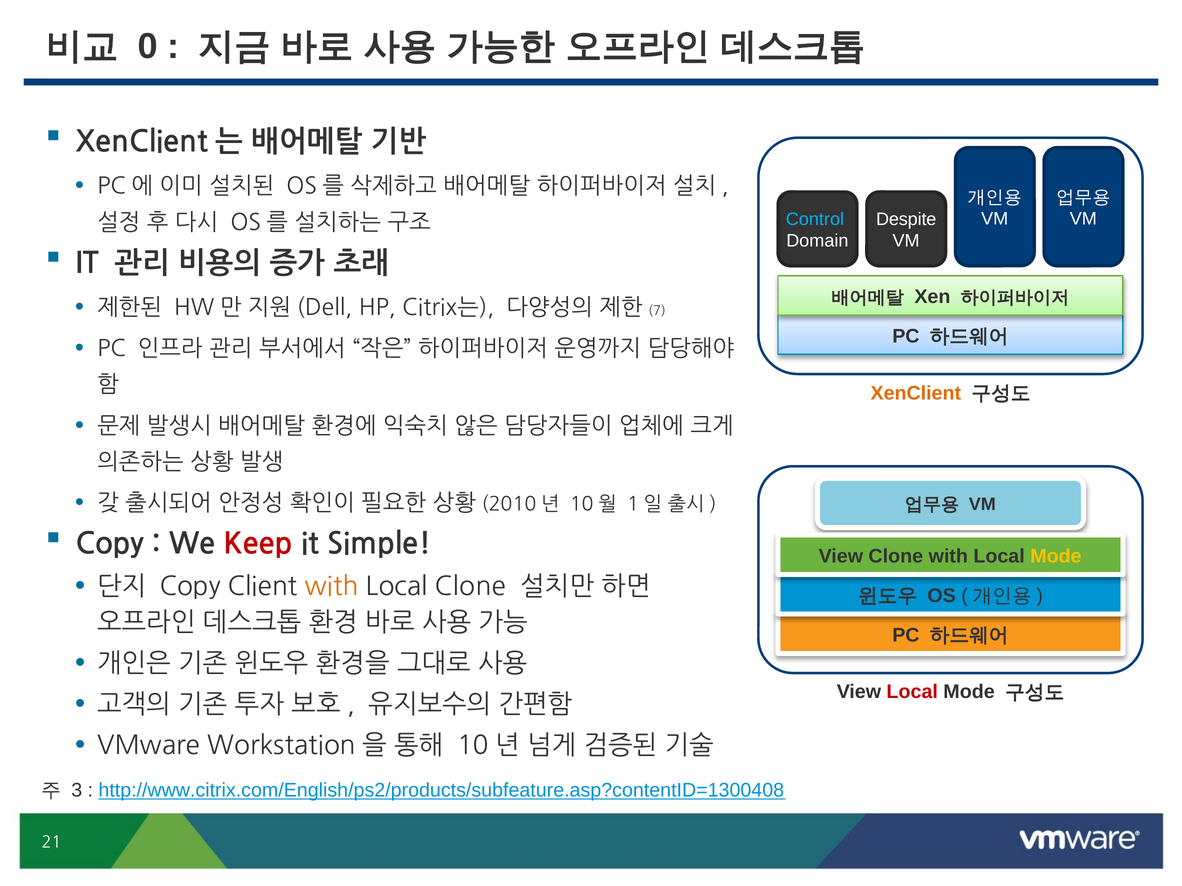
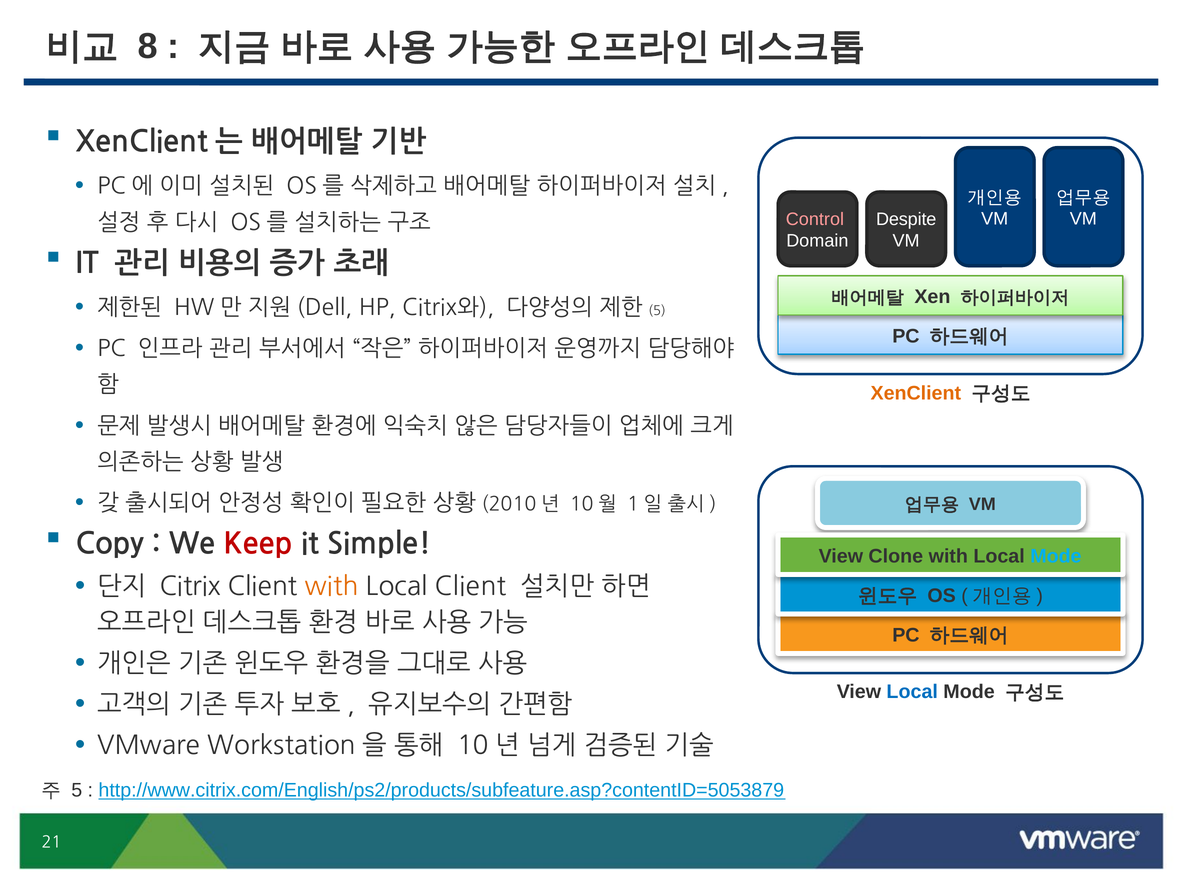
0: 0 -> 8
Control colour: light blue -> pink
Citrix는: Citrix는 -> Citrix와
7 at (657, 311): 7 -> 5
Mode at (1056, 557) colour: yellow -> light blue
Copy at (190, 587): Copy -> Citrix
Local Clone: Clone -> Client
Local at (912, 692) colour: red -> blue
3 at (77, 791): 3 -> 5
http://www.citrix.com/English/ps2/products/subfeature.asp?contentID=1300408: http://www.citrix.com/English/ps2/products/subfeature.asp?contentID=1300408 -> http://www.citrix.com/English/ps2/products/subfeature.asp?contentID=5053879
